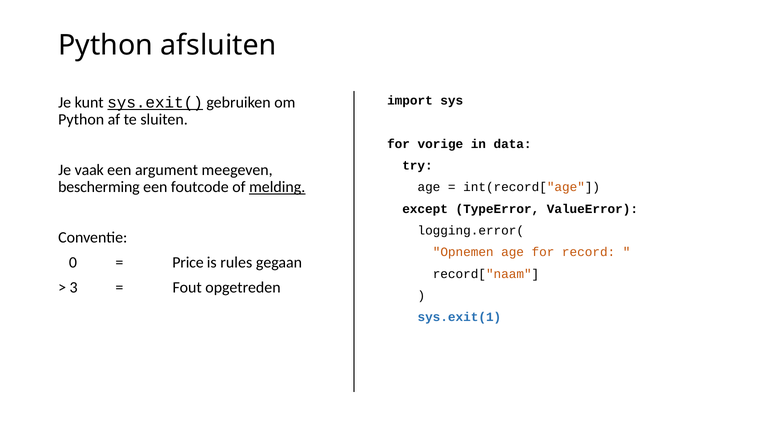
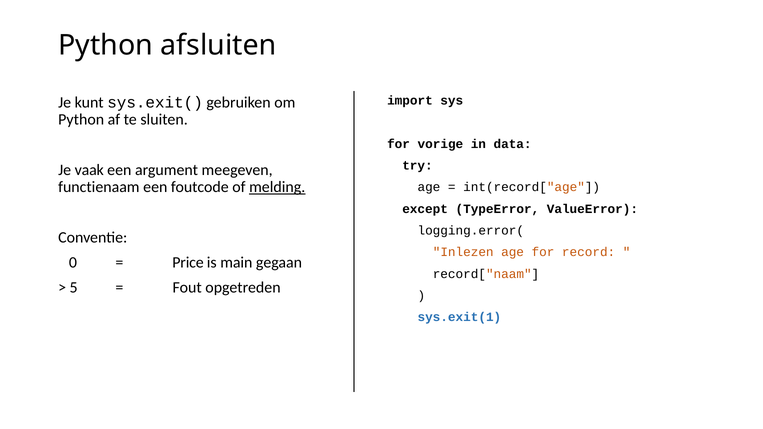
sys.exit( underline: present -> none
bescherming: bescherming -> functienaam
Opnemen: Opnemen -> Inlezen
rules: rules -> main
3: 3 -> 5
